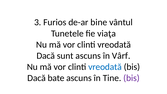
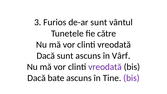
de-ar bine: bine -> sunt
viaţa: viaţa -> către
vreodată at (105, 67) colour: blue -> purple
